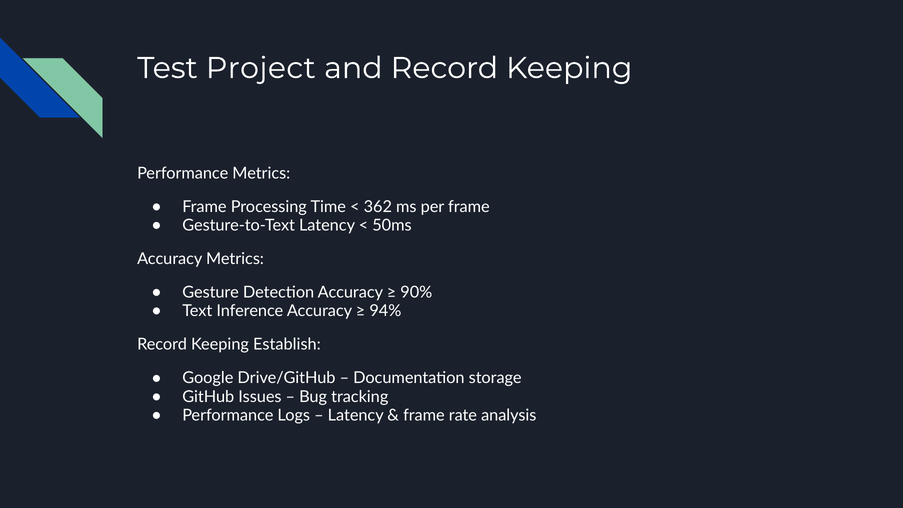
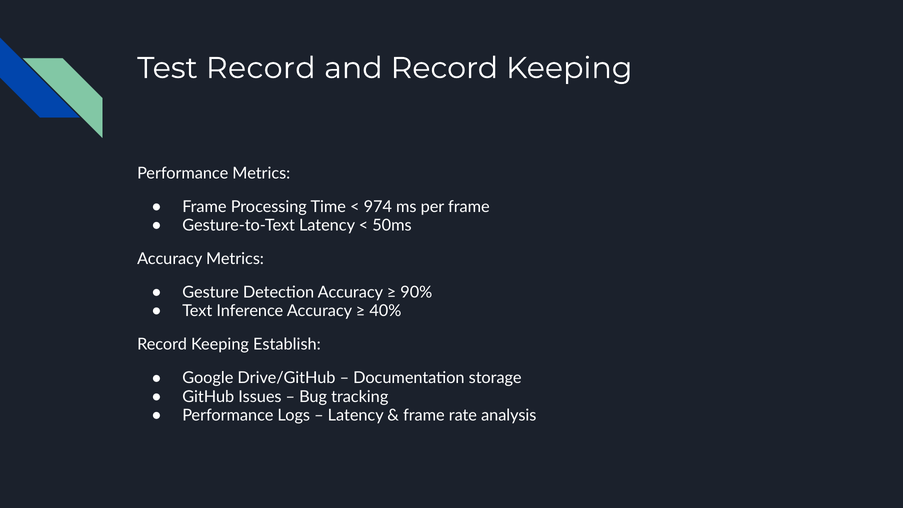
Test Project: Project -> Record
362: 362 -> 974
94%: 94% -> 40%
